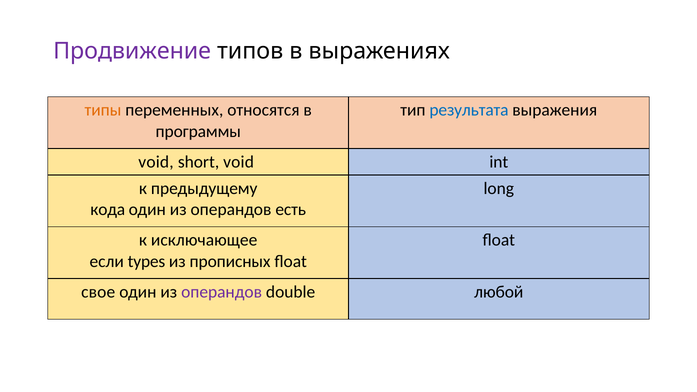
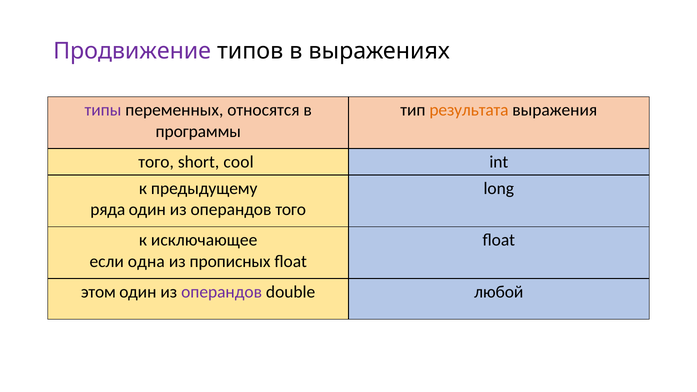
типы colour: orange -> purple
результата colour: blue -> orange
void at (156, 162): void -> того
short void: void -> cool
кода: кода -> ряда
операндов есть: есть -> того
types: types -> одна
свое: свое -> этом
